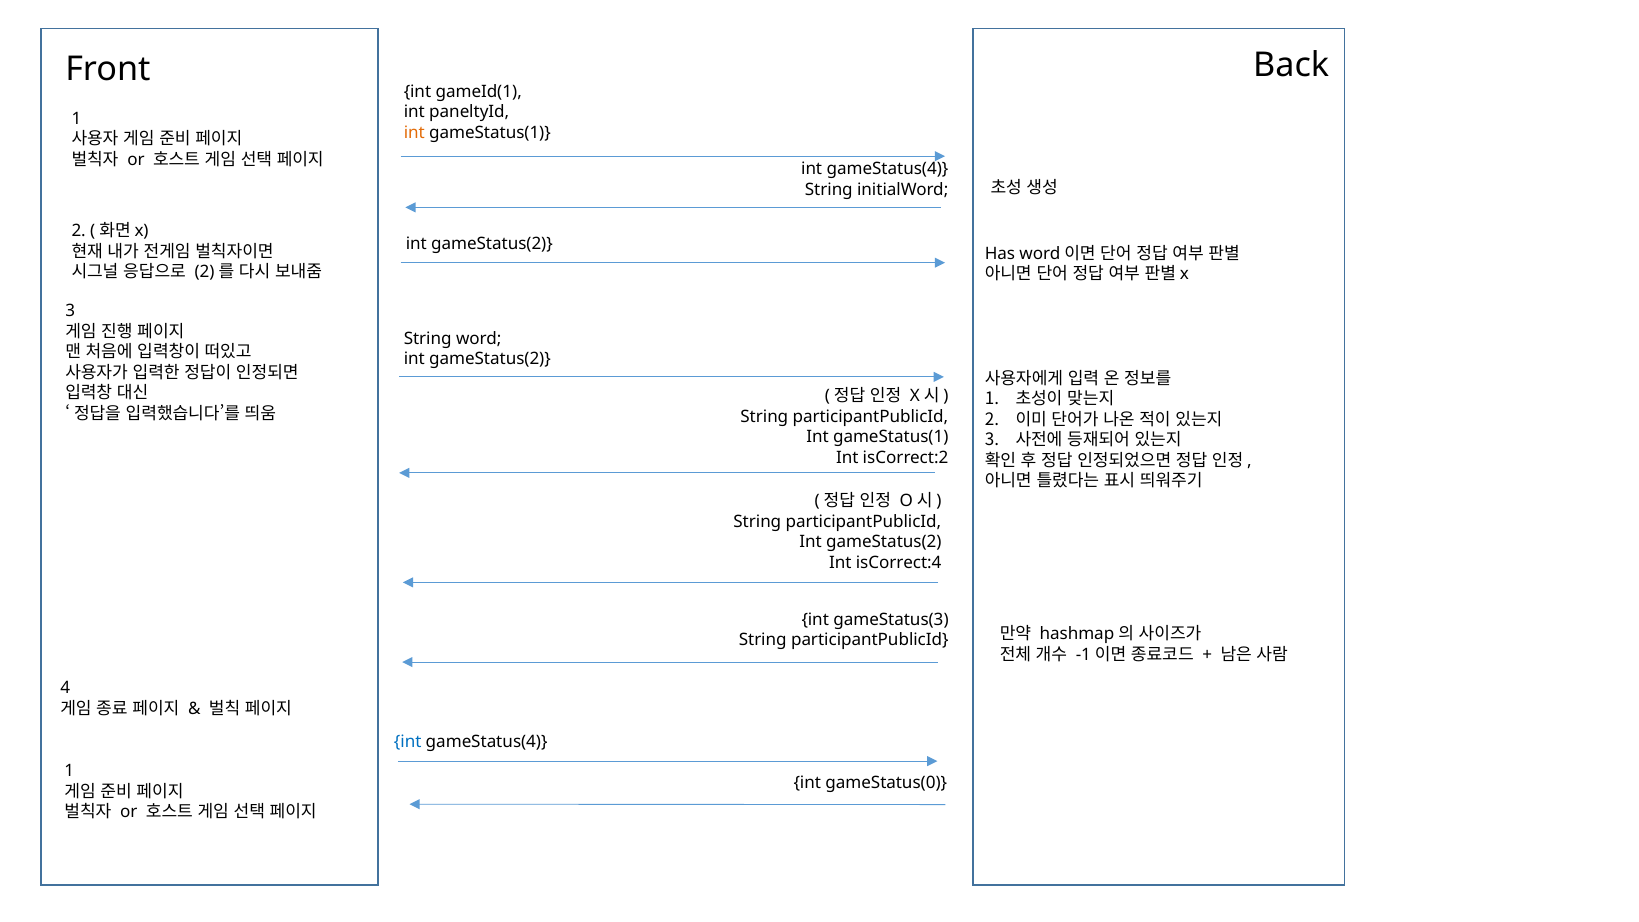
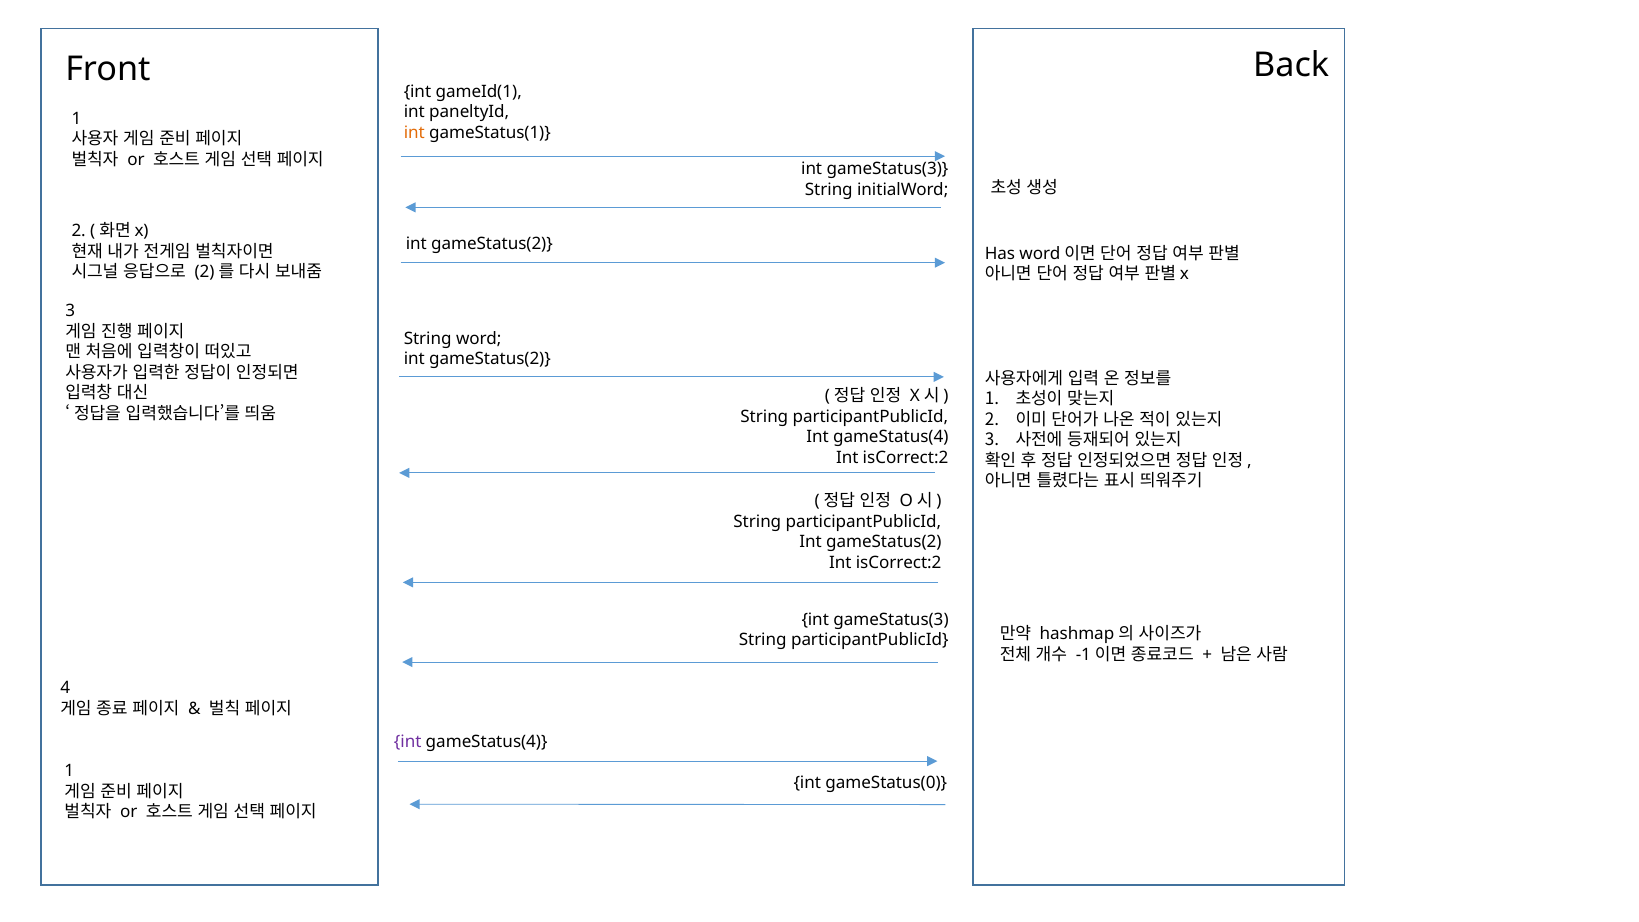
gameStatus(4 at (887, 169): gameStatus(4 -> gameStatus(3
gameStatus(1 at (891, 437): gameStatus(1 -> gameStatus(4
isCorrect:4 at (899, 563): isCorrect:4 -> isCorrect:2
int at (408, 742) colour: blue -> purple
